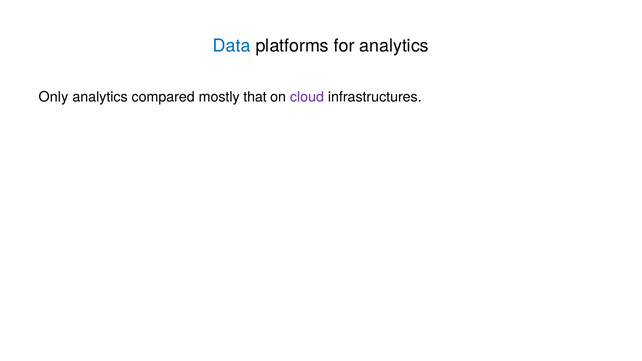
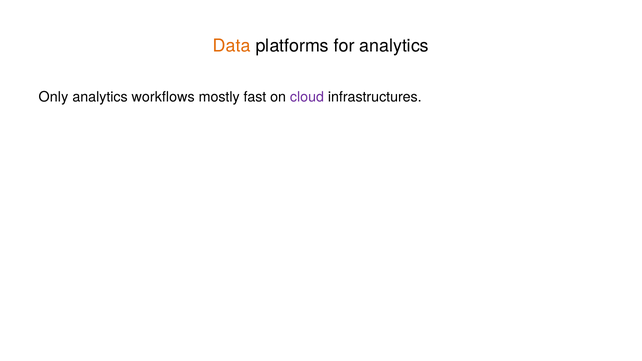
Data colour: blue -> orange
compared: compared -> workflows
that: that -> fast
